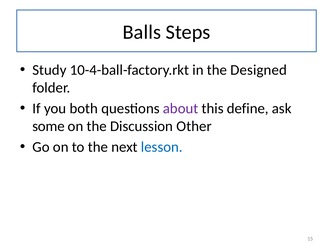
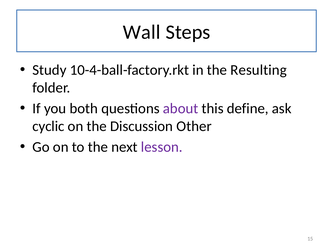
Balls: Balls -> Wall
Designed: Designed -> Resulting
some: some -> cyclic
lesson colour: blue -> purple
